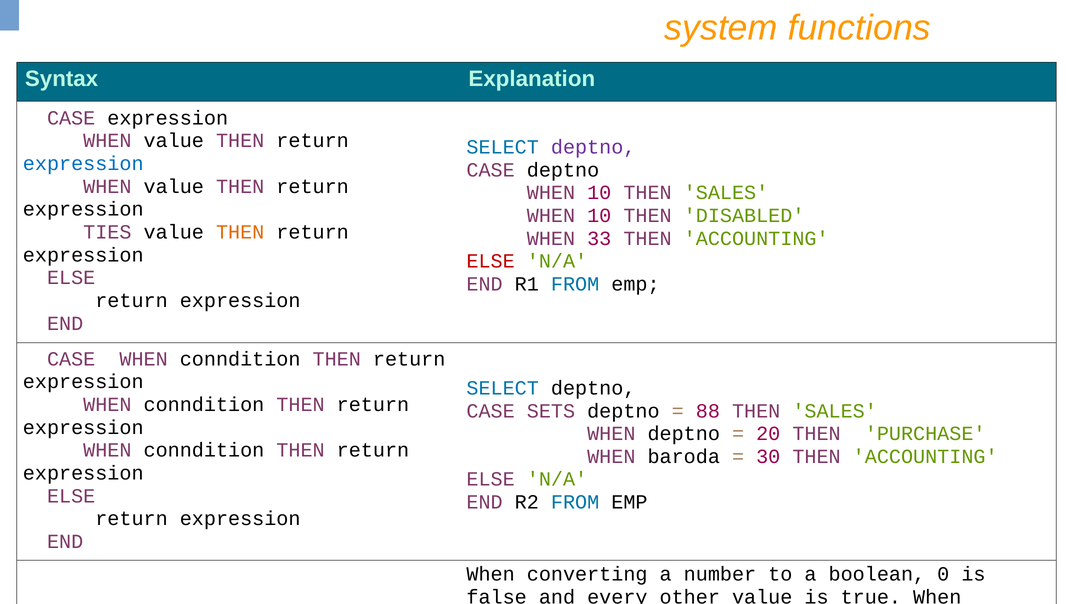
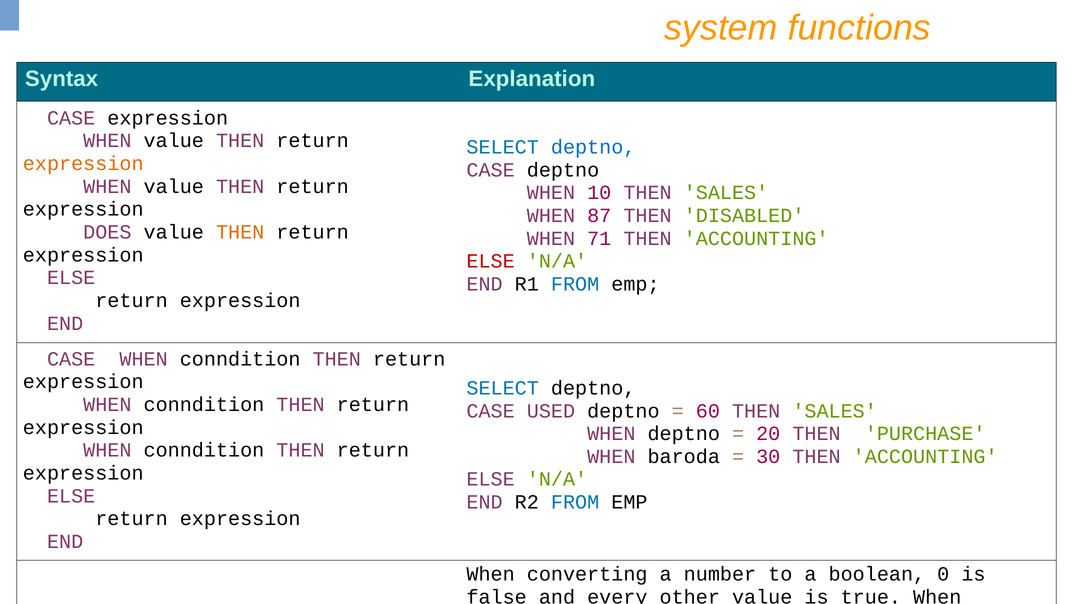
deptno at (593, 147) colour: purple -> blue
expression at (83, 163) colour: blue -> orange
10 at (599, 215): 10 -> 87
TIES: TIES -> DOES
33: 33 -> 71
SETS: SETS -> USED
88: 88 -> 60
